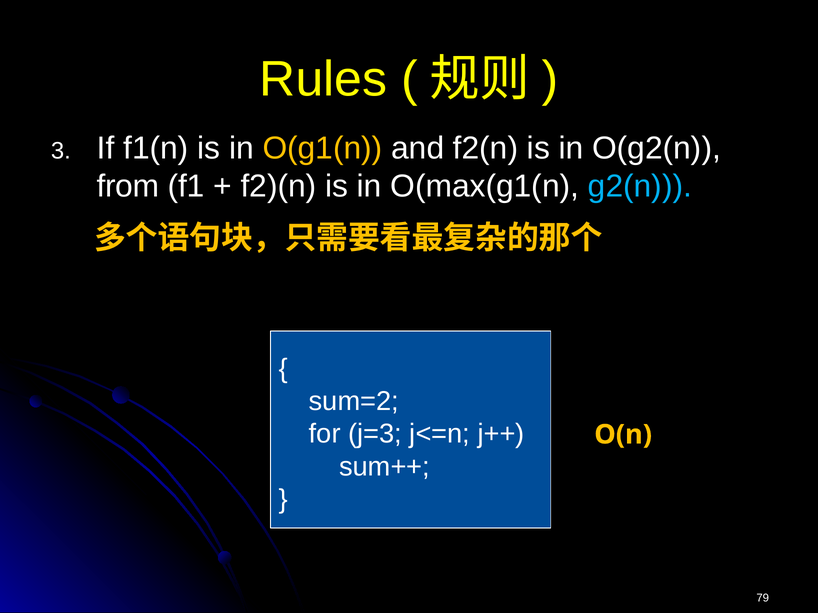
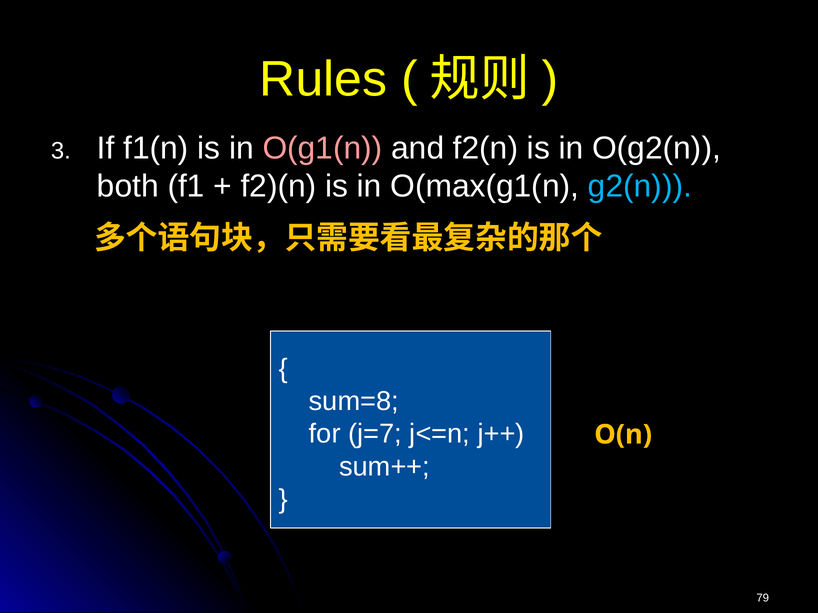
O(g1(n colour: yellow -> pink
from: from -> both
sum=2: sum=2 -> sum=8
j=3: j=3 -> j=7
